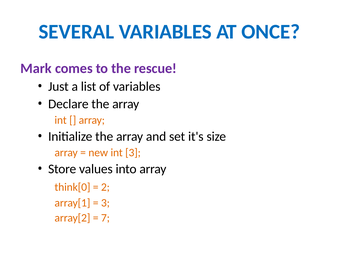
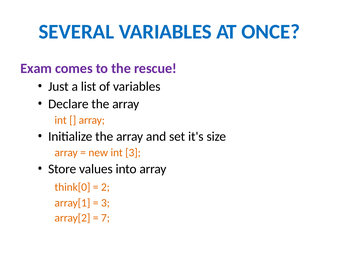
Mark: Mark -> Exam
